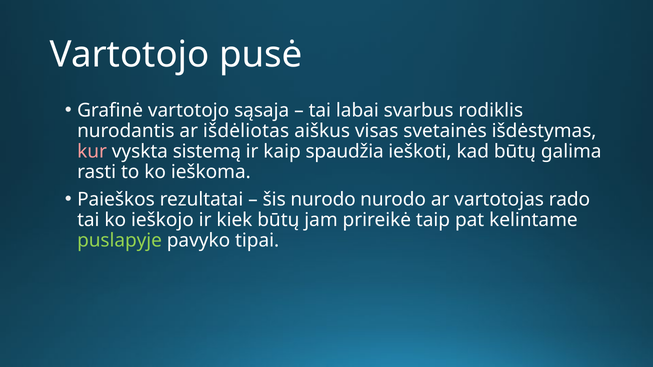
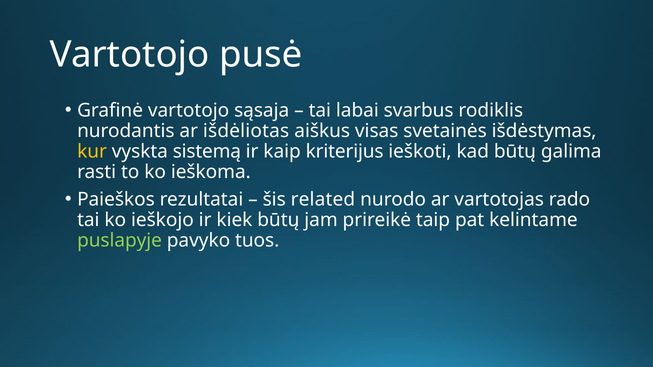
kur colour: pink -> yellow
spaudžia: spaudžia -> kriterijus
šis nurodo: nurodo -> related
tipai: tipai -> tuos
